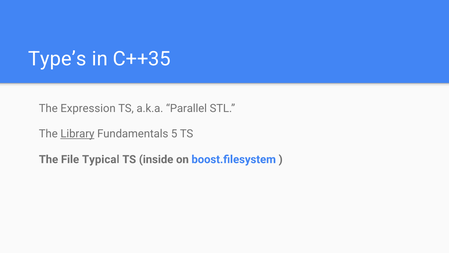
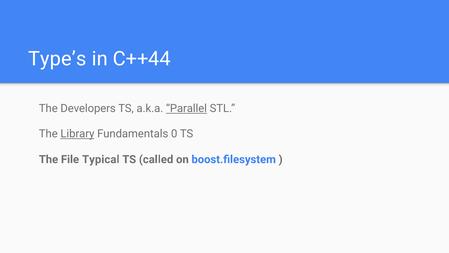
C++35: C++35 -> C++44
Expression: Expression -> Developers
Parallel underline: none -> present
5: 5 -> 0
inside: inside -> called
